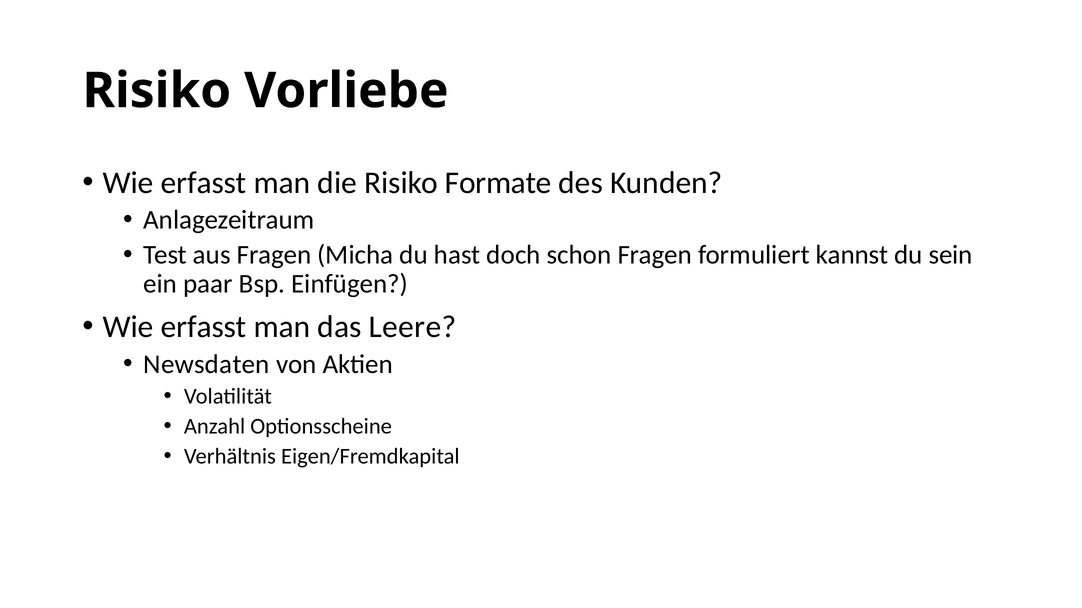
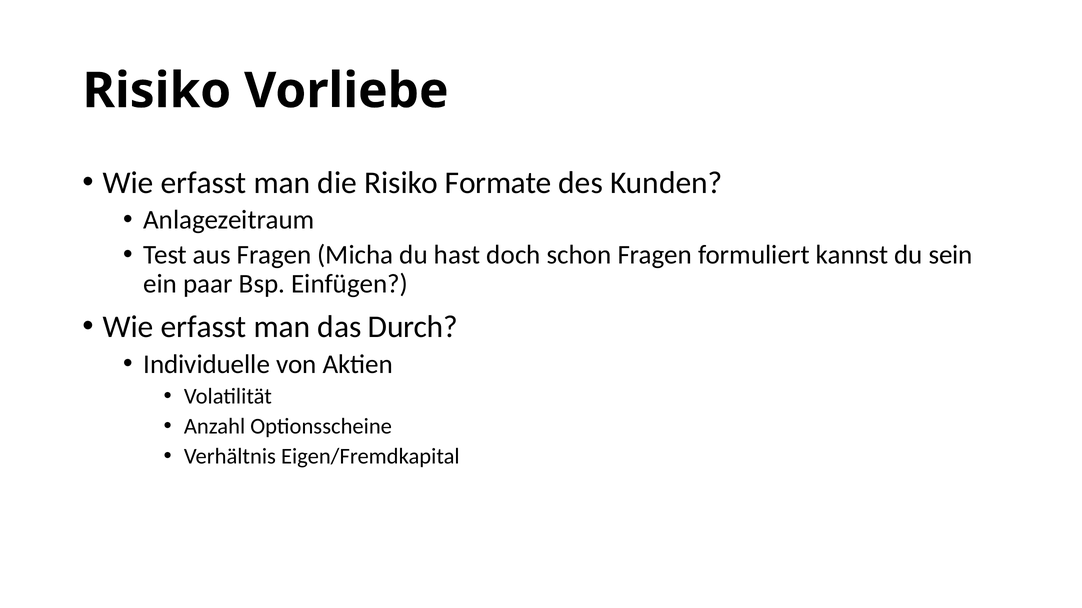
Leere: Leere -> Durch
Newsdaten: Newsdaten -> Individuelle
